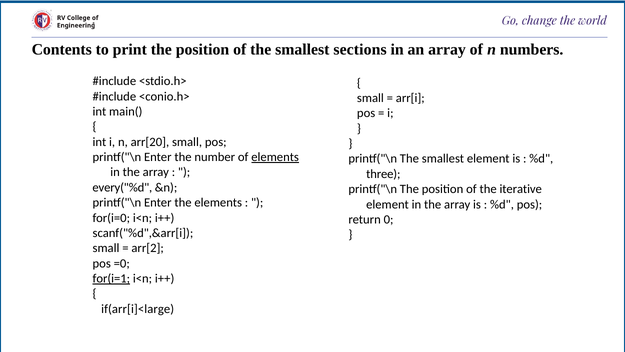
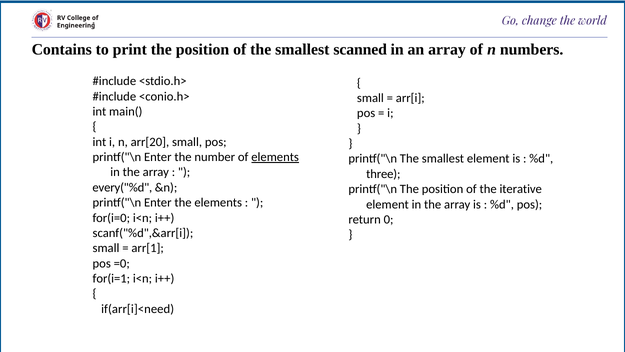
Contents: Contents -> Contains
sections: sections -> scanned
arr[2: arr[2 -> arr[1
for(i=1 underline: present -> none
if(arr[i]<large: if(arr[i]<large -> if(arr[i]<need
